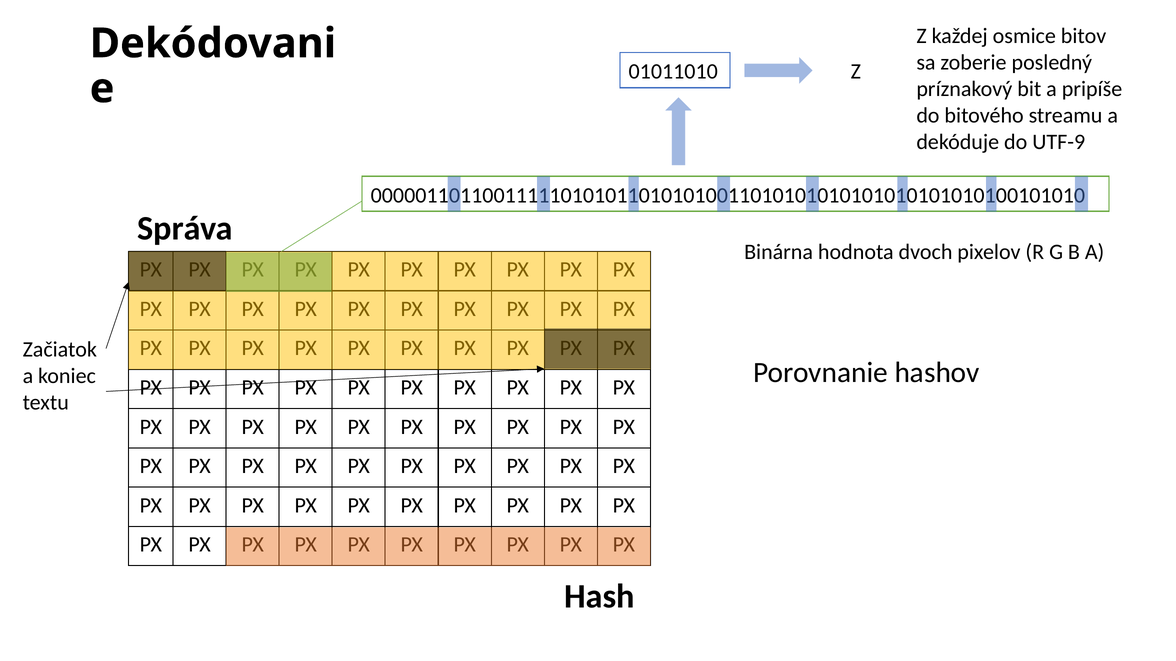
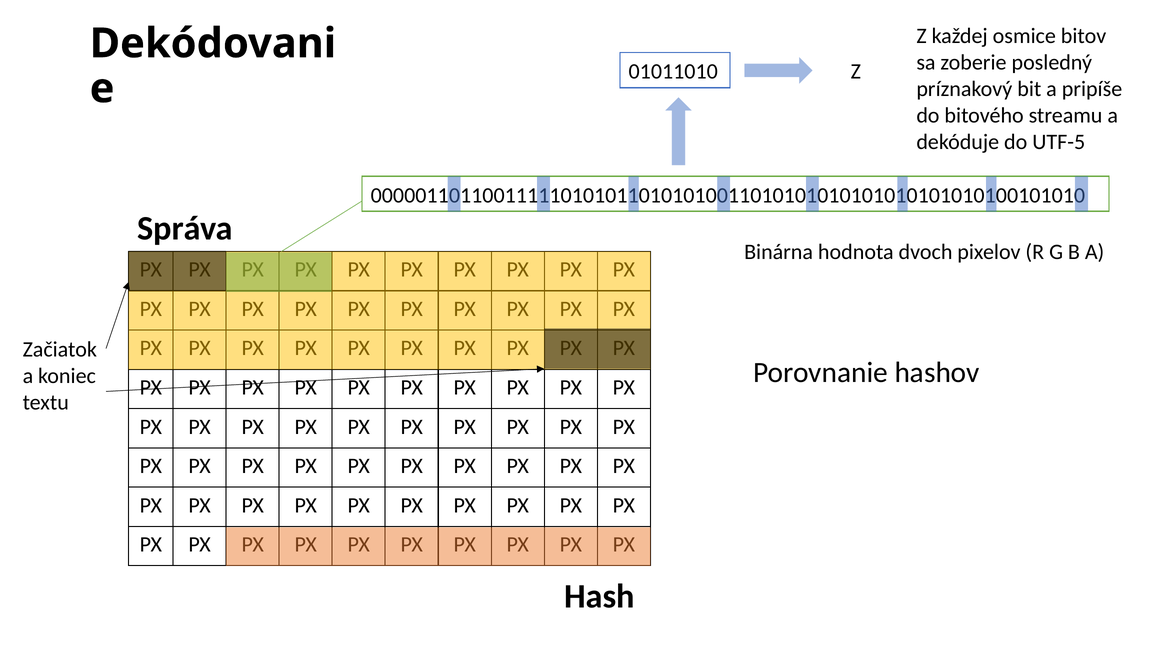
UTF-9: UTF-9 -> UTF-5
